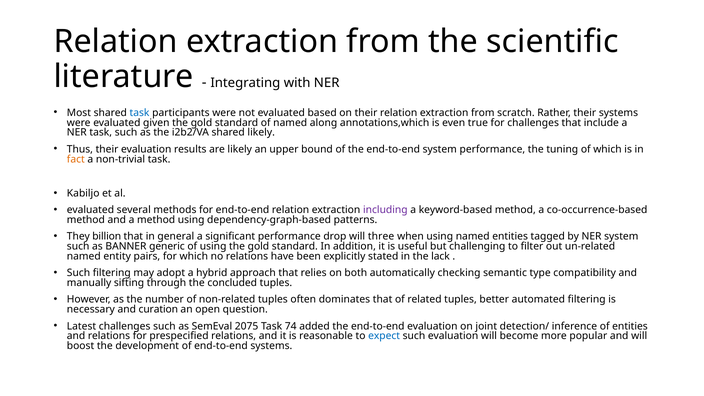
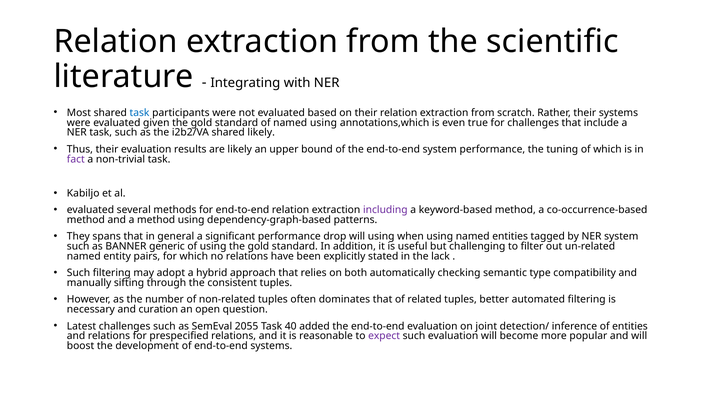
named along: along -> using
fact colour: orange -> purple
billion: billion -> spans
will three: three -> using
concluded: concluded -> consistent
2075: 2075 -> 2055
74: 74 -> 40
expect colour: blue -> purple
